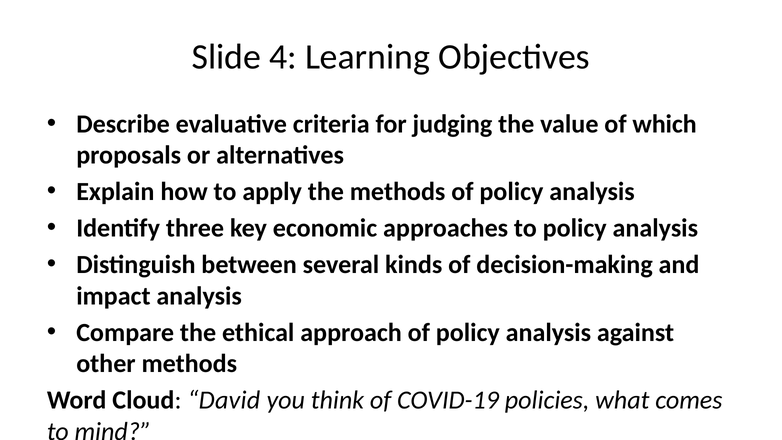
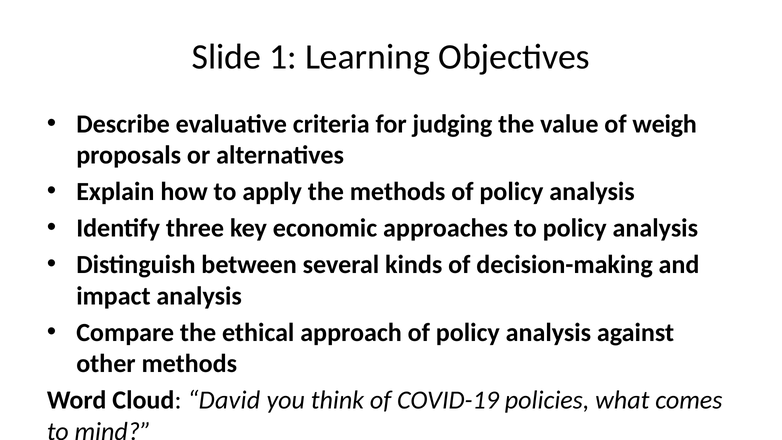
4: 4 -> 1
which: which -> weigh
